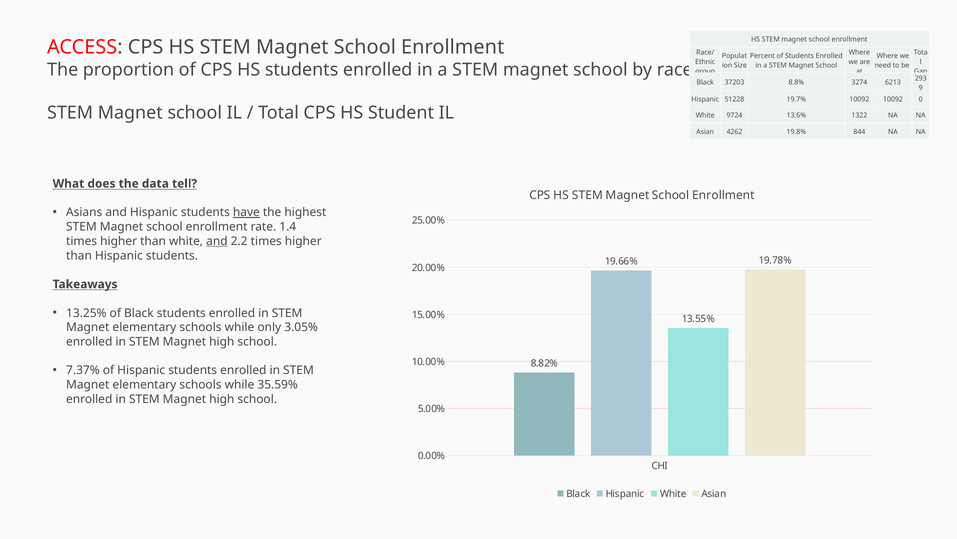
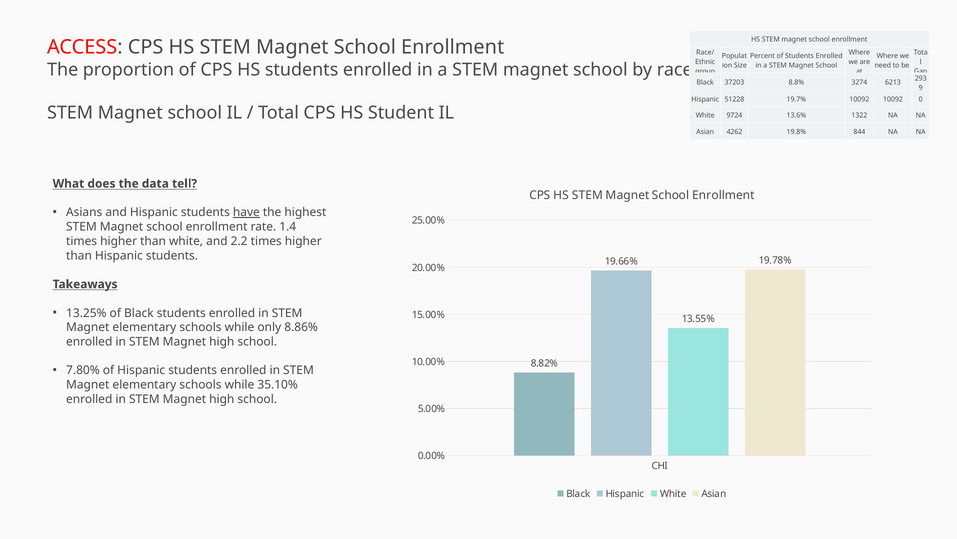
and at (217, 241) underline: present -> none
3.05%: 3.05% -> 8.86%
7.37%: 7.37% -> 7.80%
35.59%: 35.59% -> 35.10%
